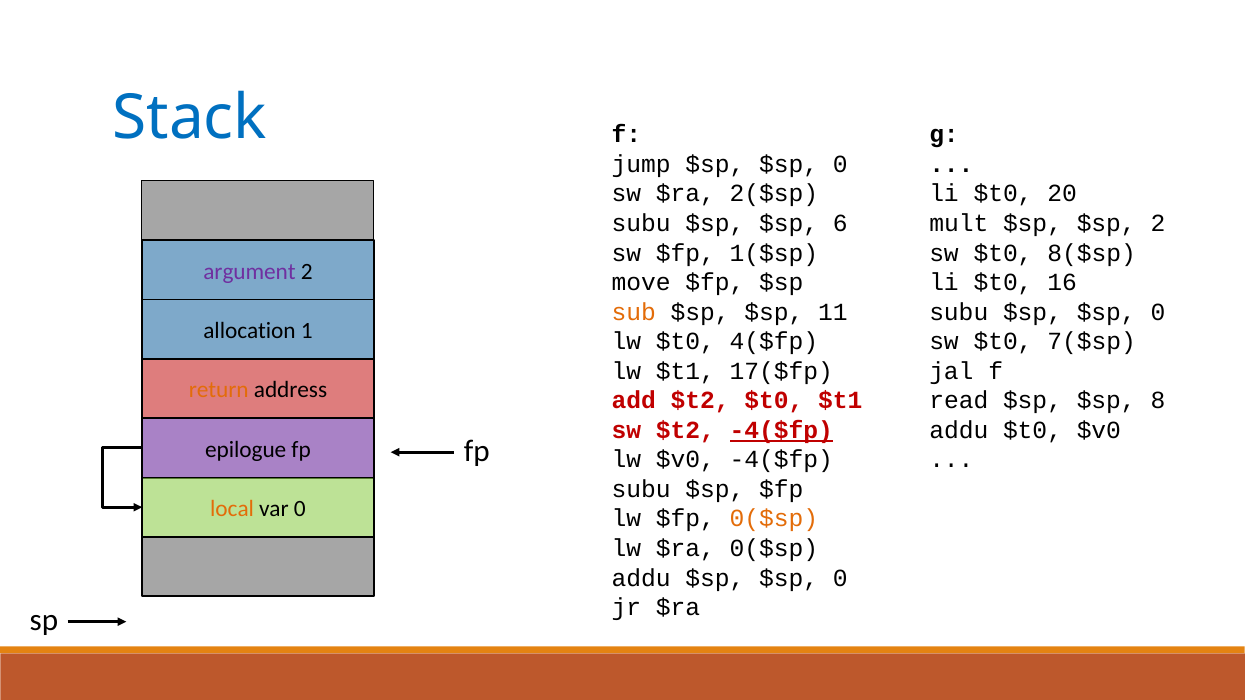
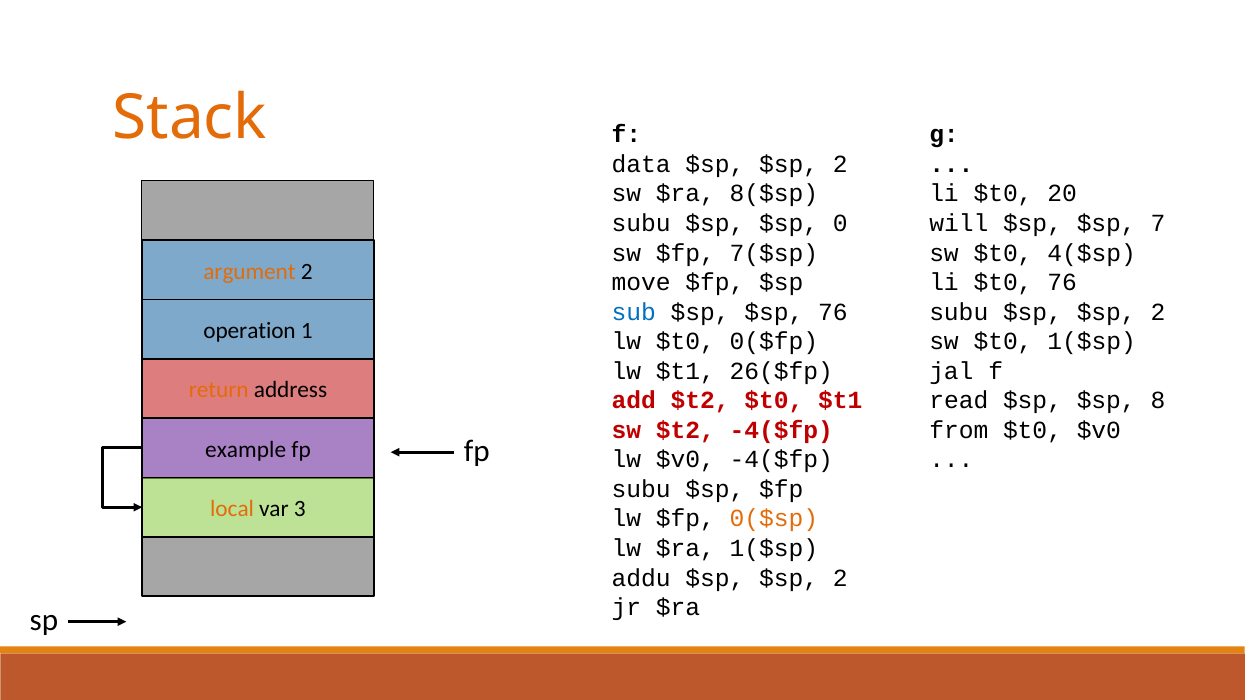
Stack colour: blue -> orange
jump: jump -> data
0 at (840, 164): 0 -> 2
2($sp: 2($sp -> 8($sp
6: 6 -> 0
mult: mult -> will
$sp 2: 2 -> 7
1($sp: 1($sp -> 7($sp
8($sp: 8($sp -> 4($sp
argument colour: purple -> orange
$t0 16: 16 -> 76
sub colour: orange -> blue
$sp 11: 11 -> 76
subu $sp $sp 0: 0 -> 2
allocation: allocation -> operation
4($fp: 4($fp -> 0($fp
$t0 7($sp: 7($sp -> 1($sp
17($fp: 17($fp -> 26($fp
-4($fp at (781, 430) underline: present -> none
addu at (959, 430): addu -> from
epilogue: epilogue -> example
var 0: 0 -> 3
$ra 0($sp: 0($sp -> 1($sp
addu $sp $sp 0: 0 -> 2
